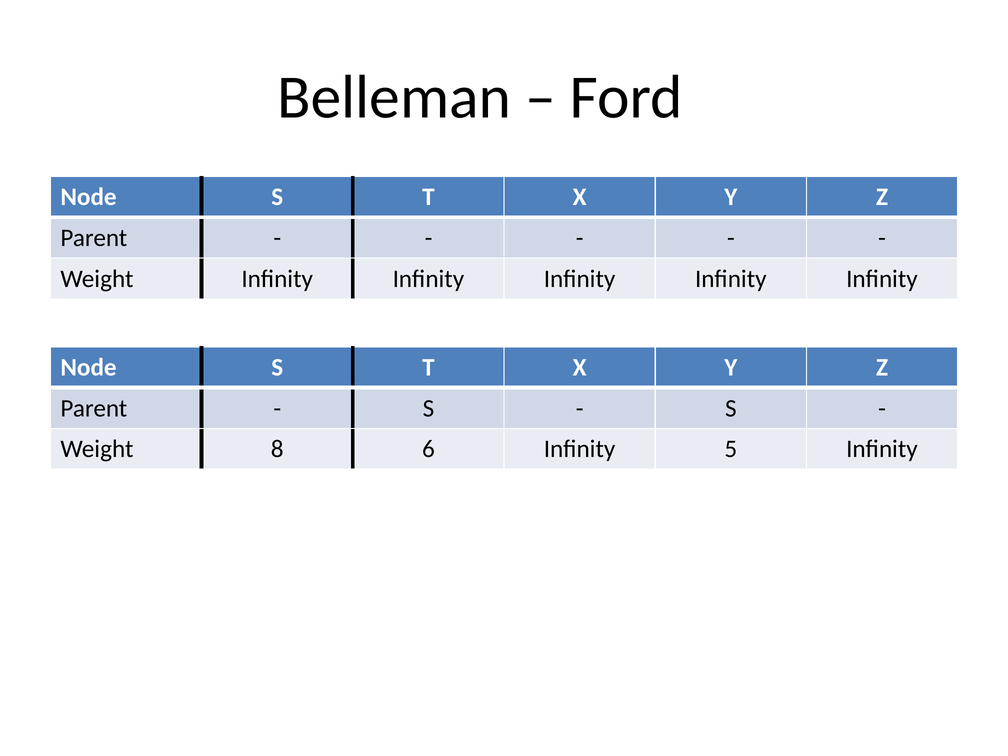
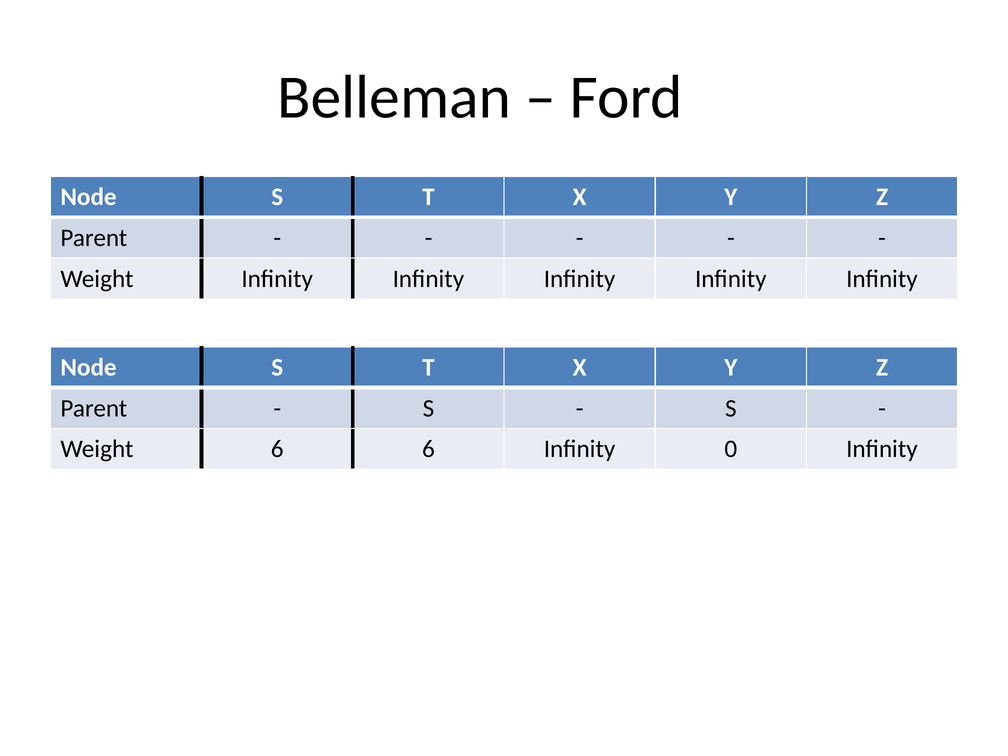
Weight 8: 8 -> 6
5: 5 -> 0
